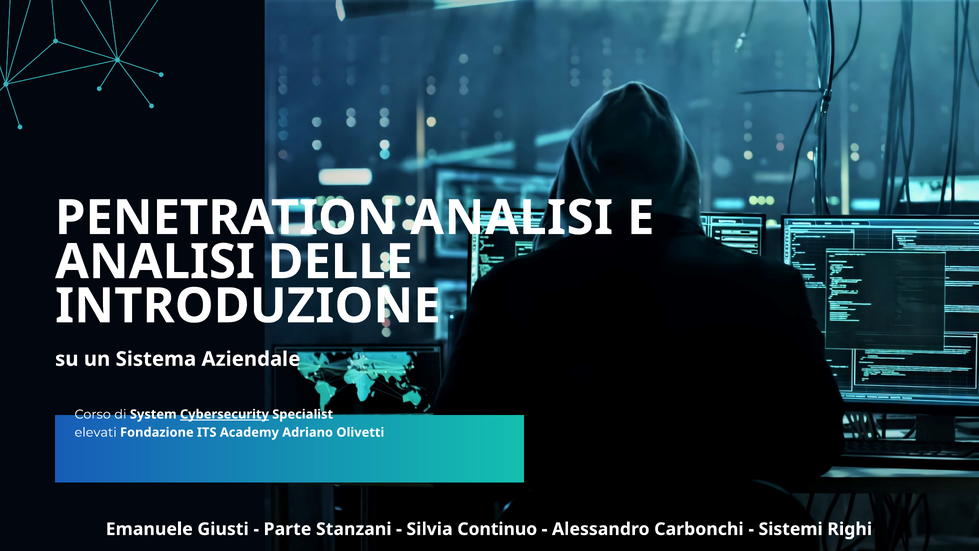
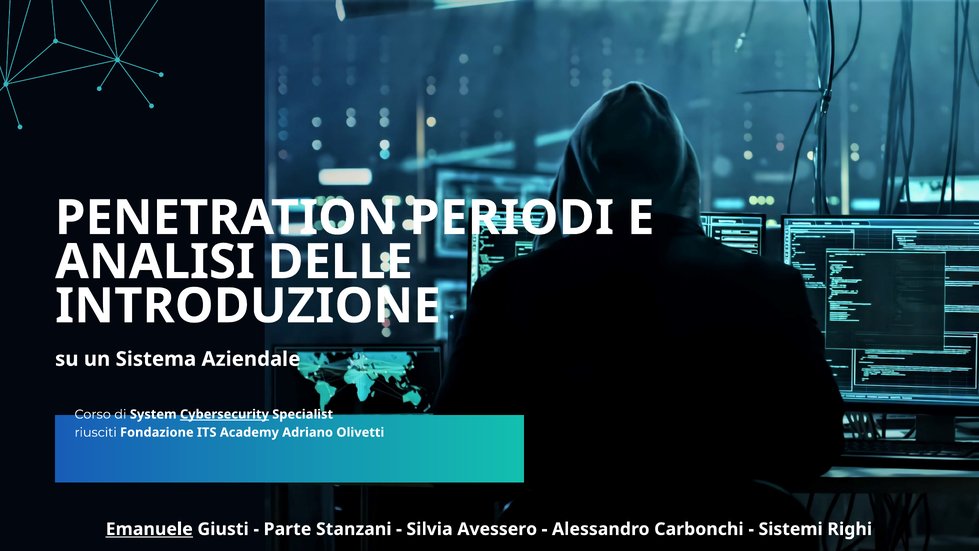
PENETRATION ANALISI: ANALISI -> PERIODI
elevati: elevati -> riusciti
Emanuele underline: none -> present
Continuo: Continuo -> Avessero
